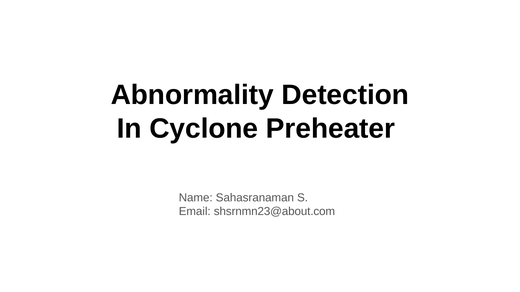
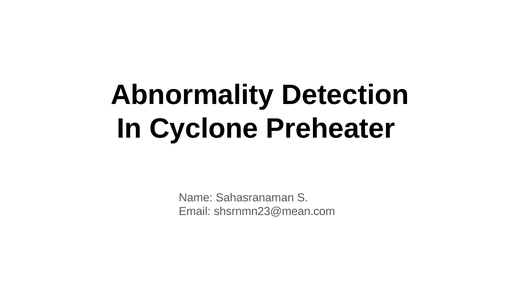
shsrnmn23@about.com: shsrnmn23@about.com -> shsrnmn23@mean.com
